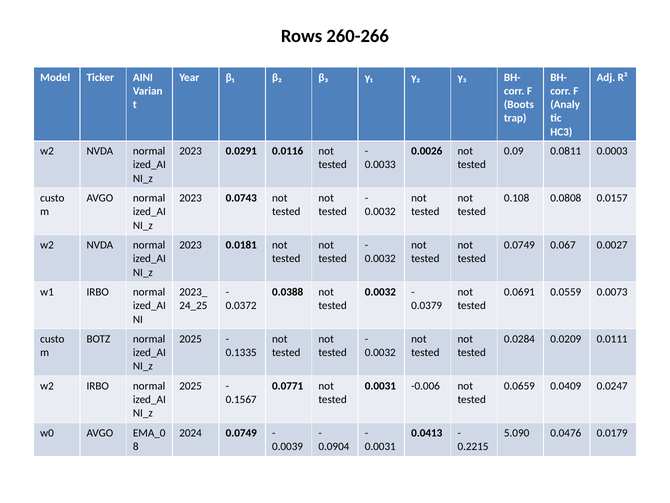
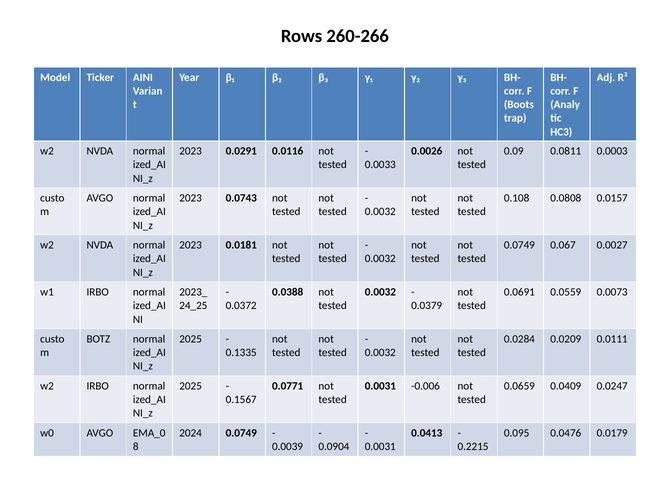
5.090: 5.090 -> 0.095
